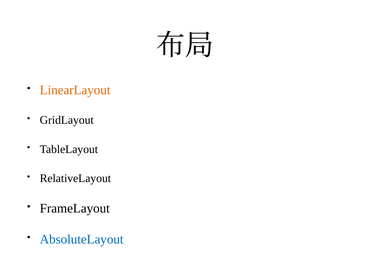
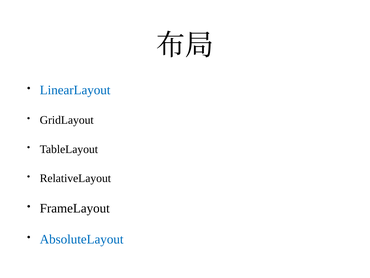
LinearLayout colour: orange -> blue
